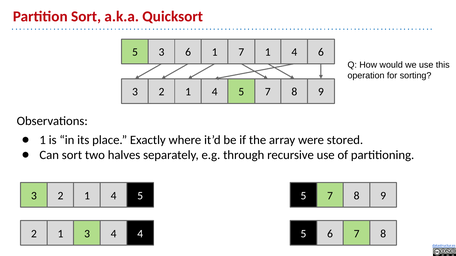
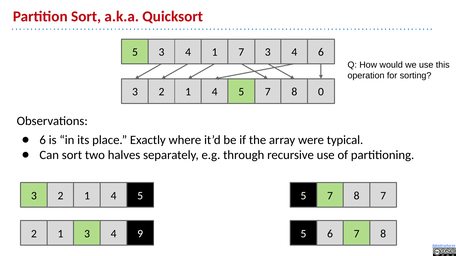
5 3 6: 6 -> 4
1 at (268, 52): 1 -> 3
4 7 8 9: 9 -> 0
1 at (43, 140): 1 -> 6
stored: stored -> typical
5 7 8 9: 9 -> 7
4 4: 4 -> 9
